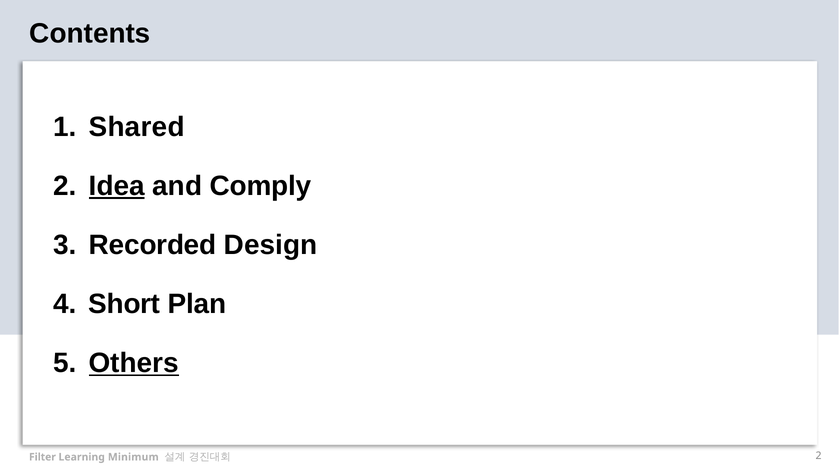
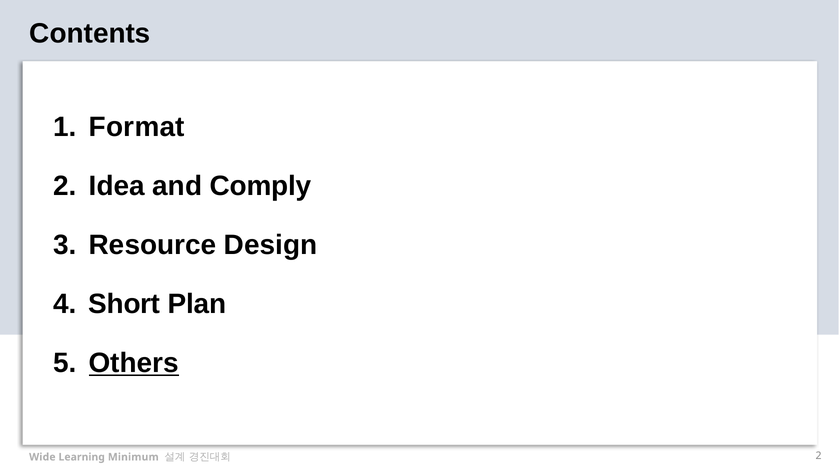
Shared: Shared -> Format
Idea underline: present -> none
Recorded: Recorded -> Resource
Filter: Filter -> Wide
